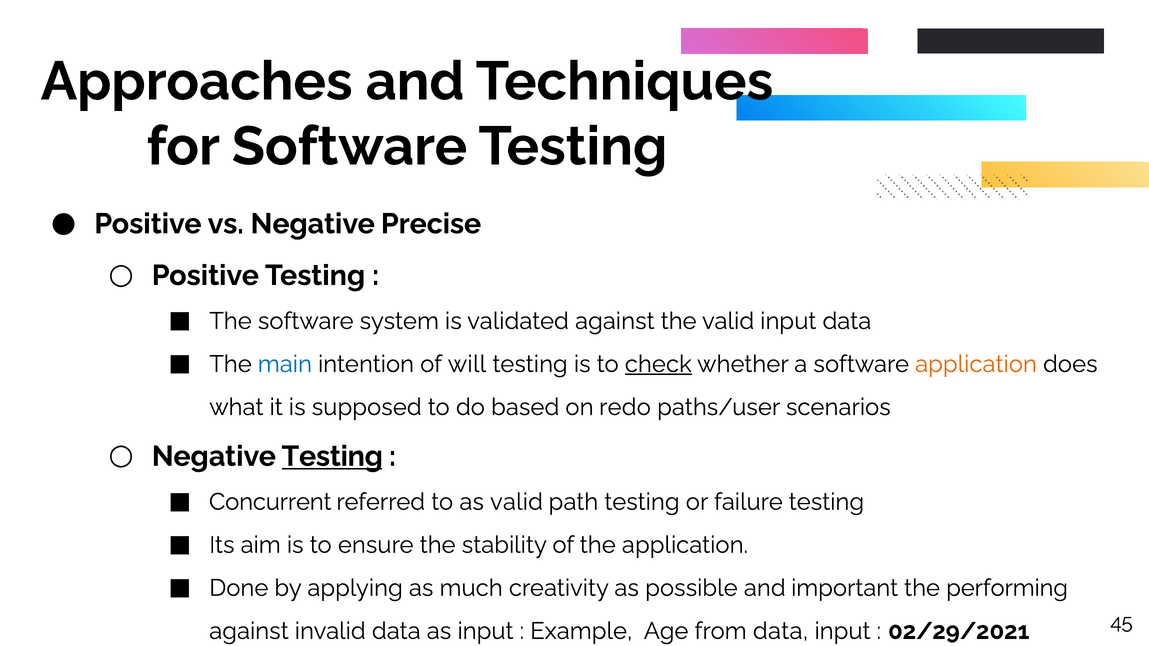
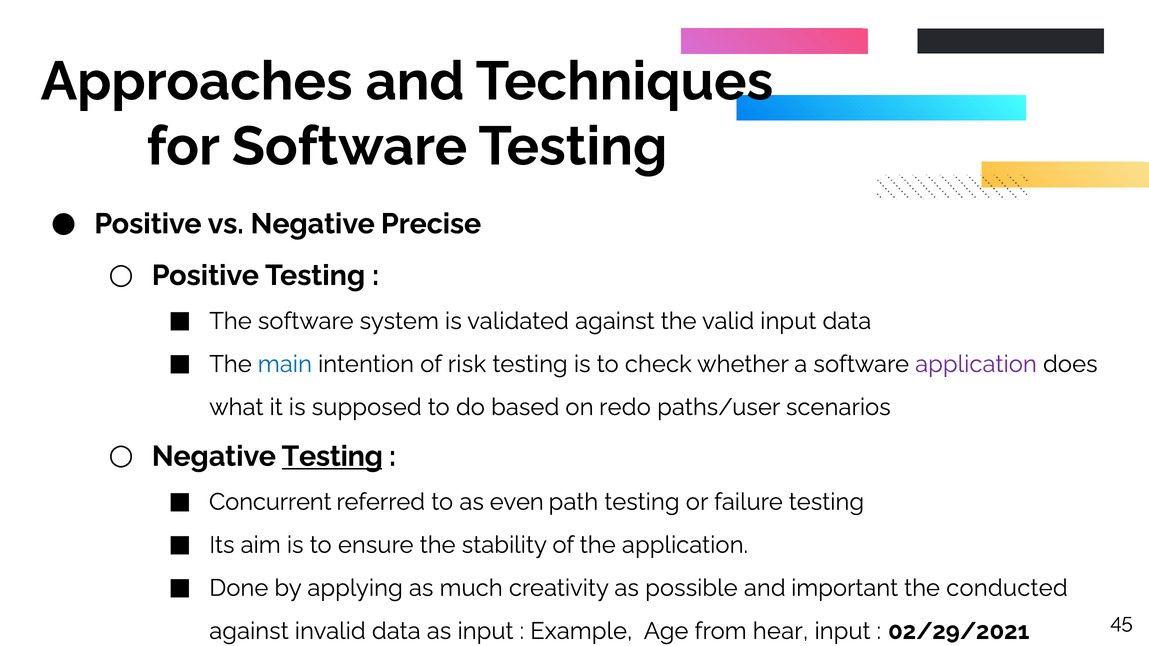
will: will -> risk
check underline: present -> none
application at (976, 364) colour: orange -> purple
as valid: valid -> even
performing: performing -> conducted
from data: data -> hear
